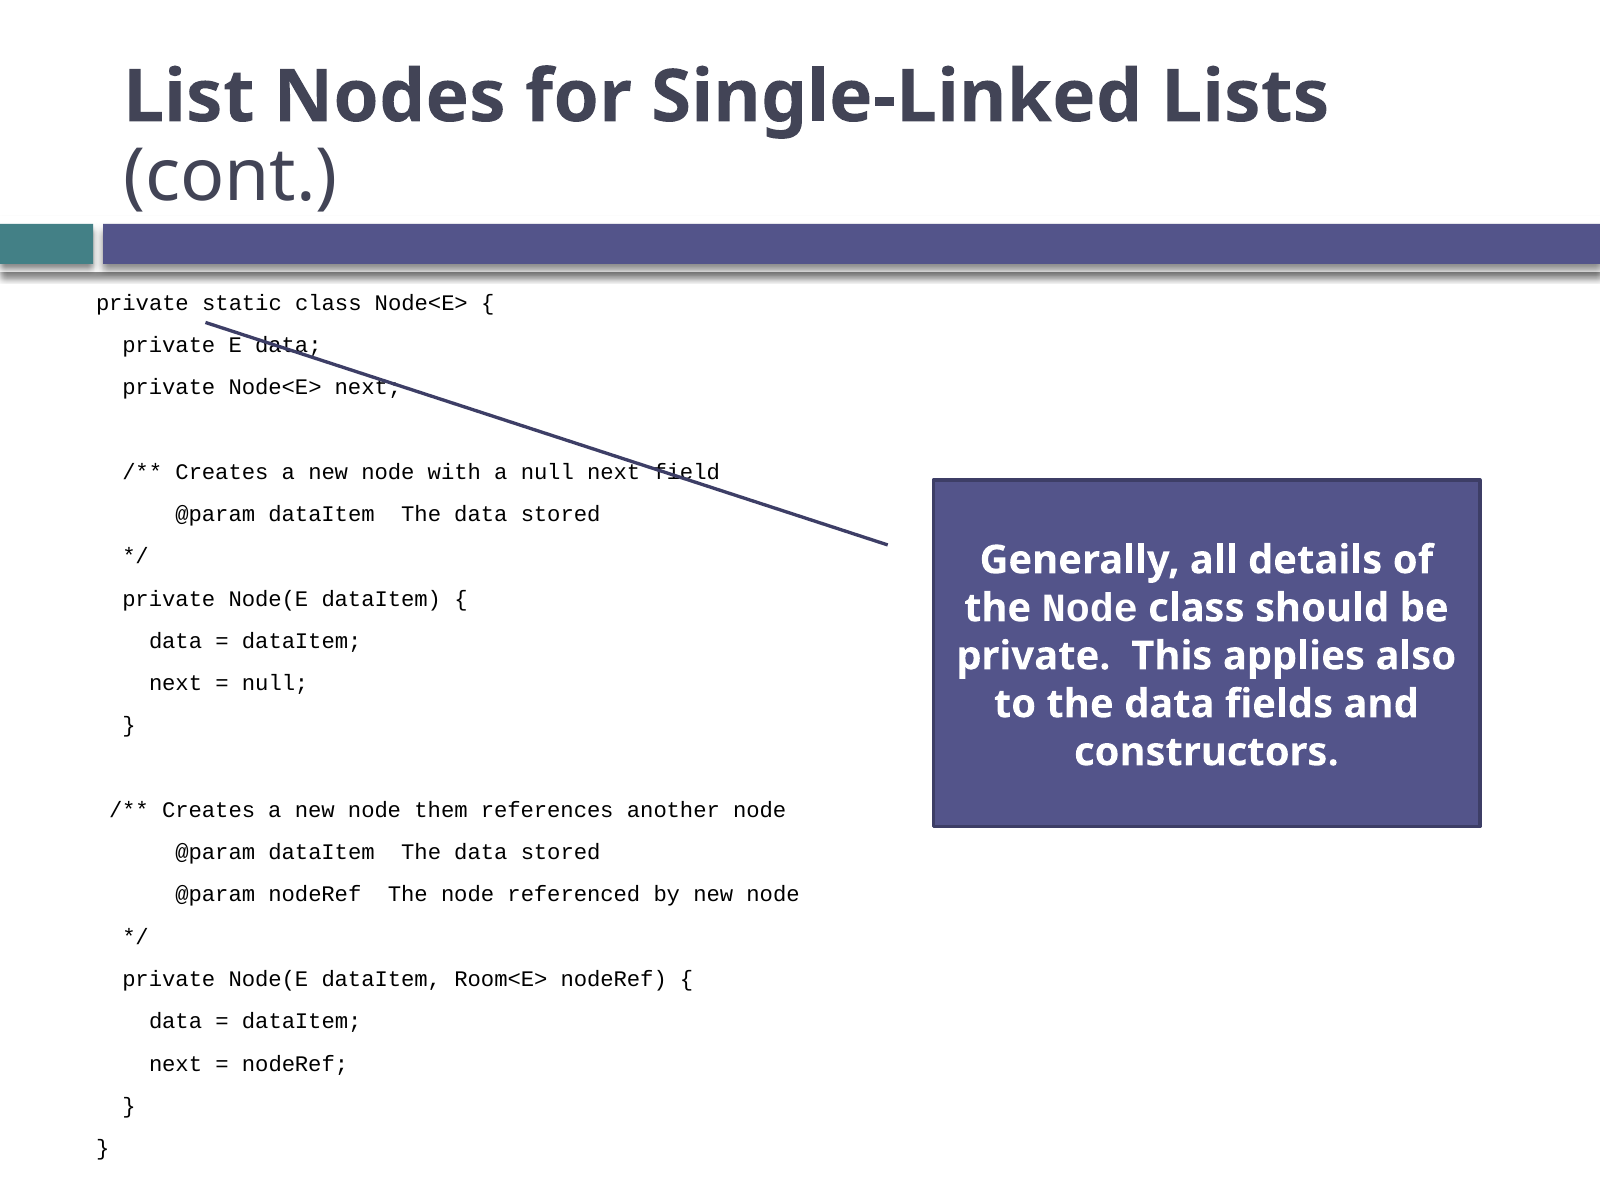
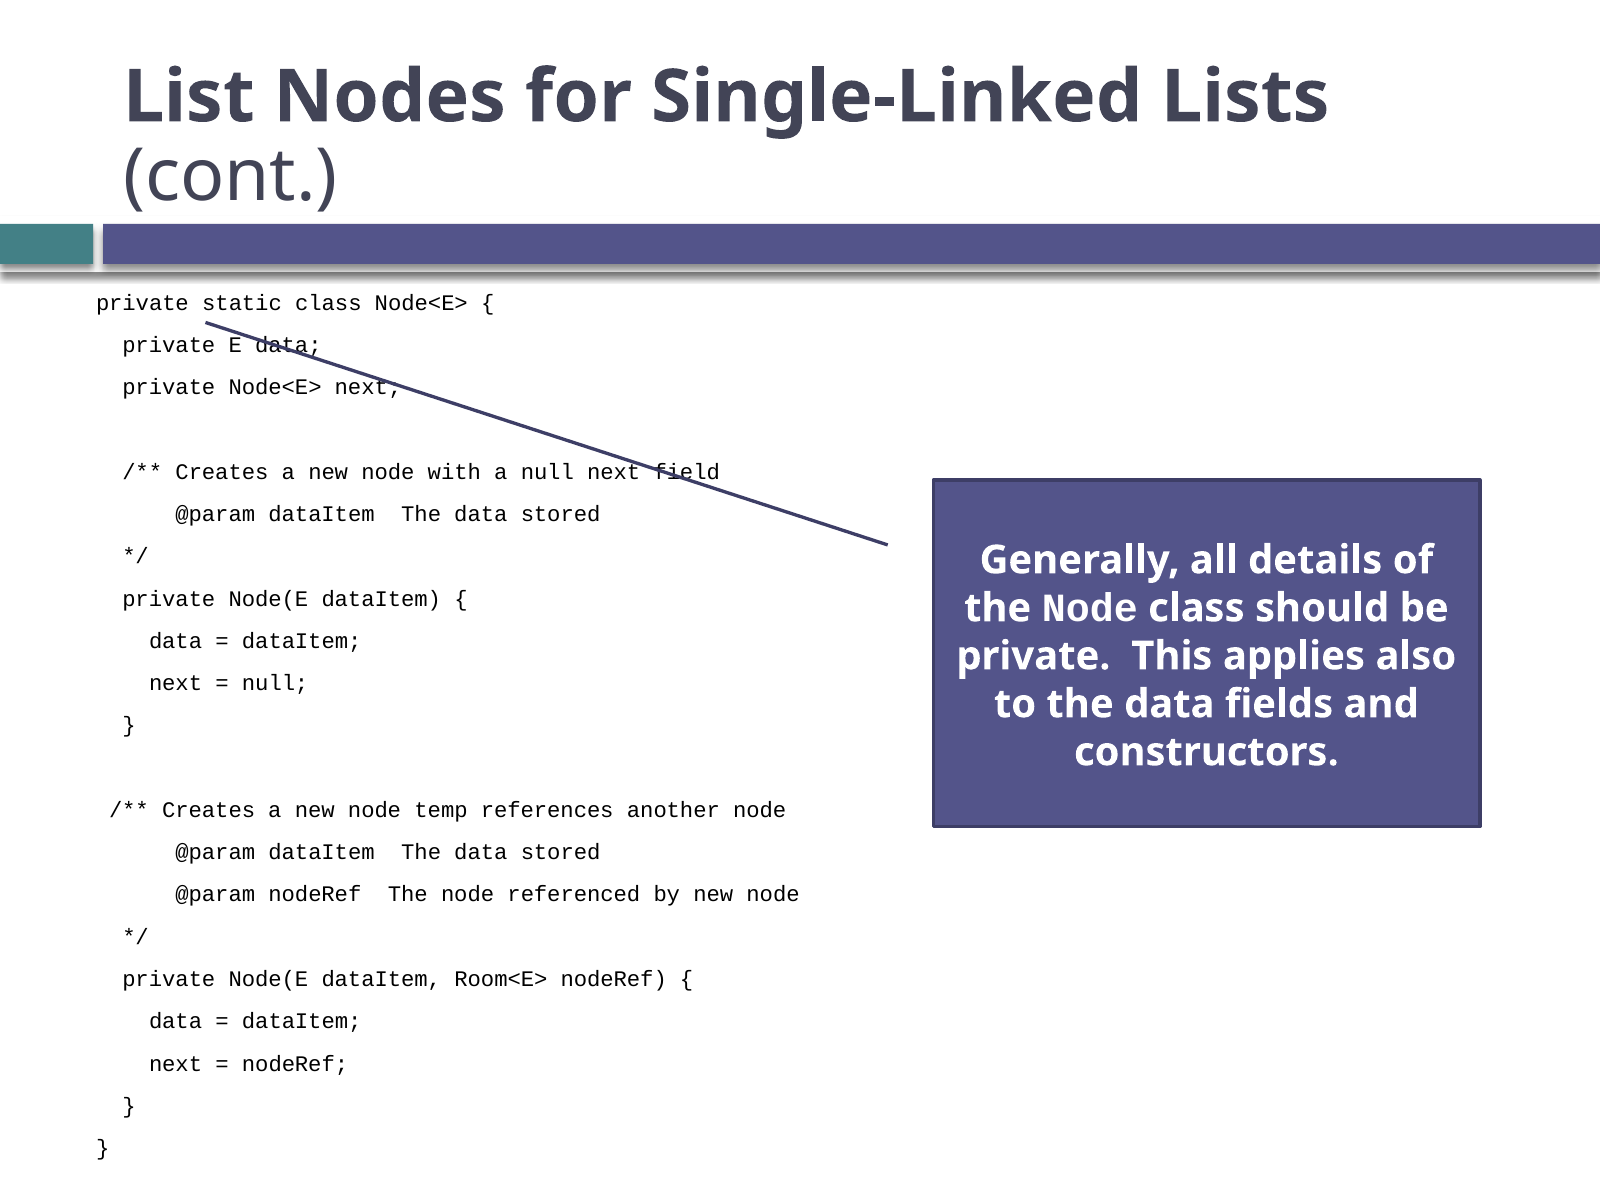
them: them -> temp
